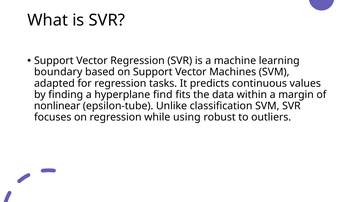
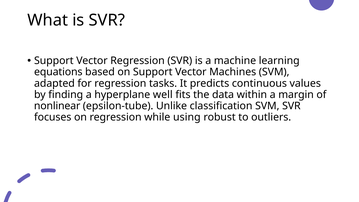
boundary: boundary -> equations
find: find -> well
